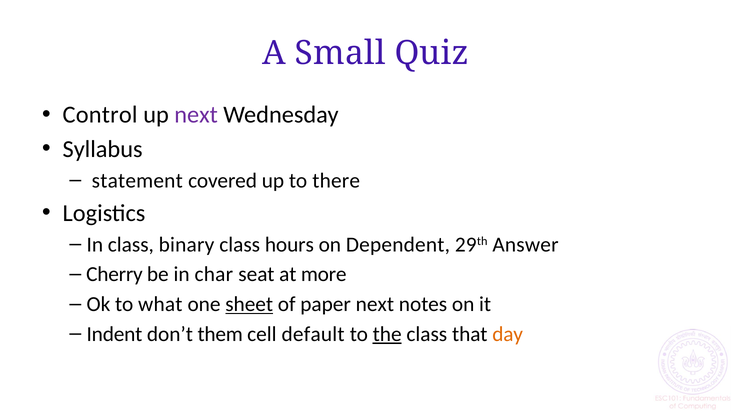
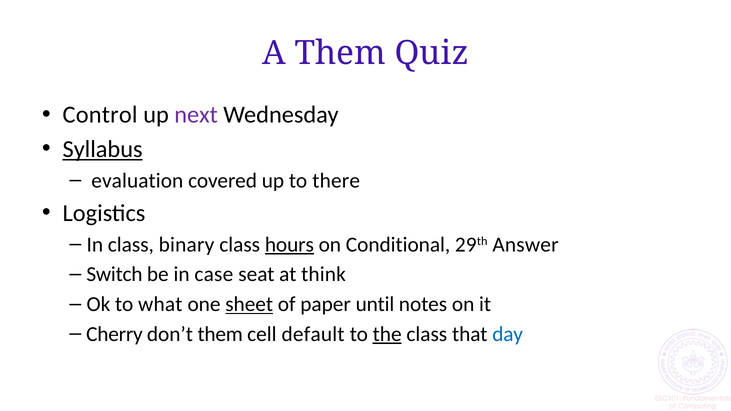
A Small: Small -> Them
Syllabus underline: none -> present
statement: statement -> evaluation
hours underline: none -> present
Dependent: Dependent -> Conditional
Cherry: Cherry -> Switch
char: char -> case
more: more -> think
paper next: next -> until
Indent: Indent -> Cherry
day colour: orange -> blue
